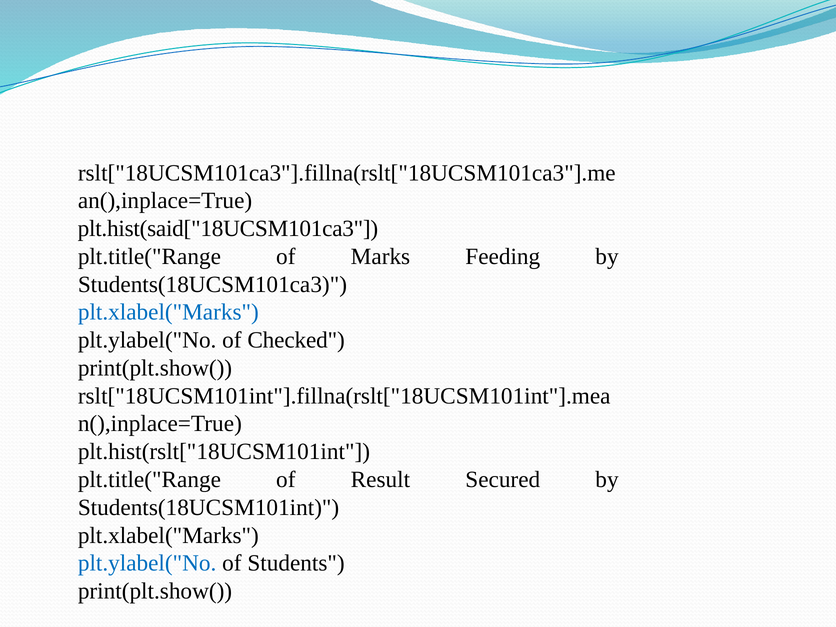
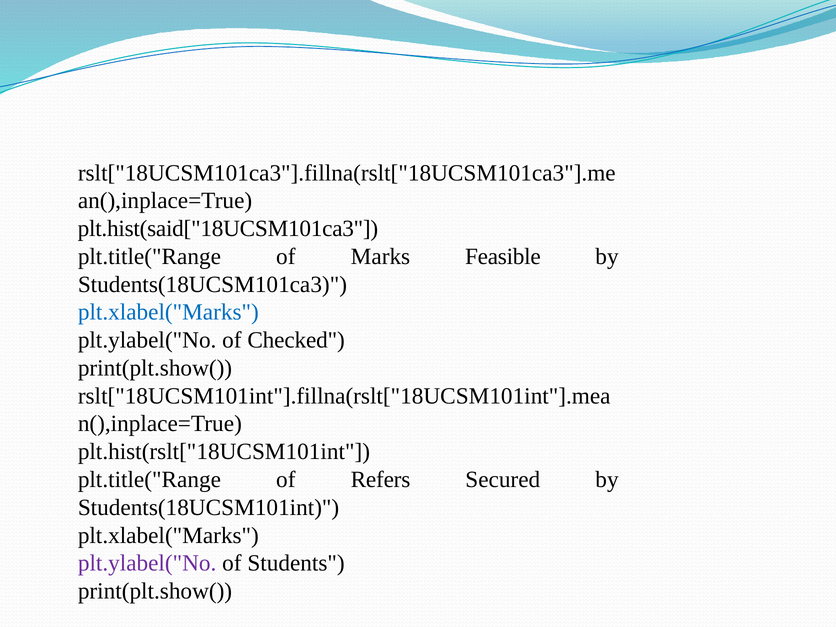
Feeding: Feeding -> Feasible
Result: Result -> Refers
plt.ylabel("No at (147, 563) colour: blue -> purple
